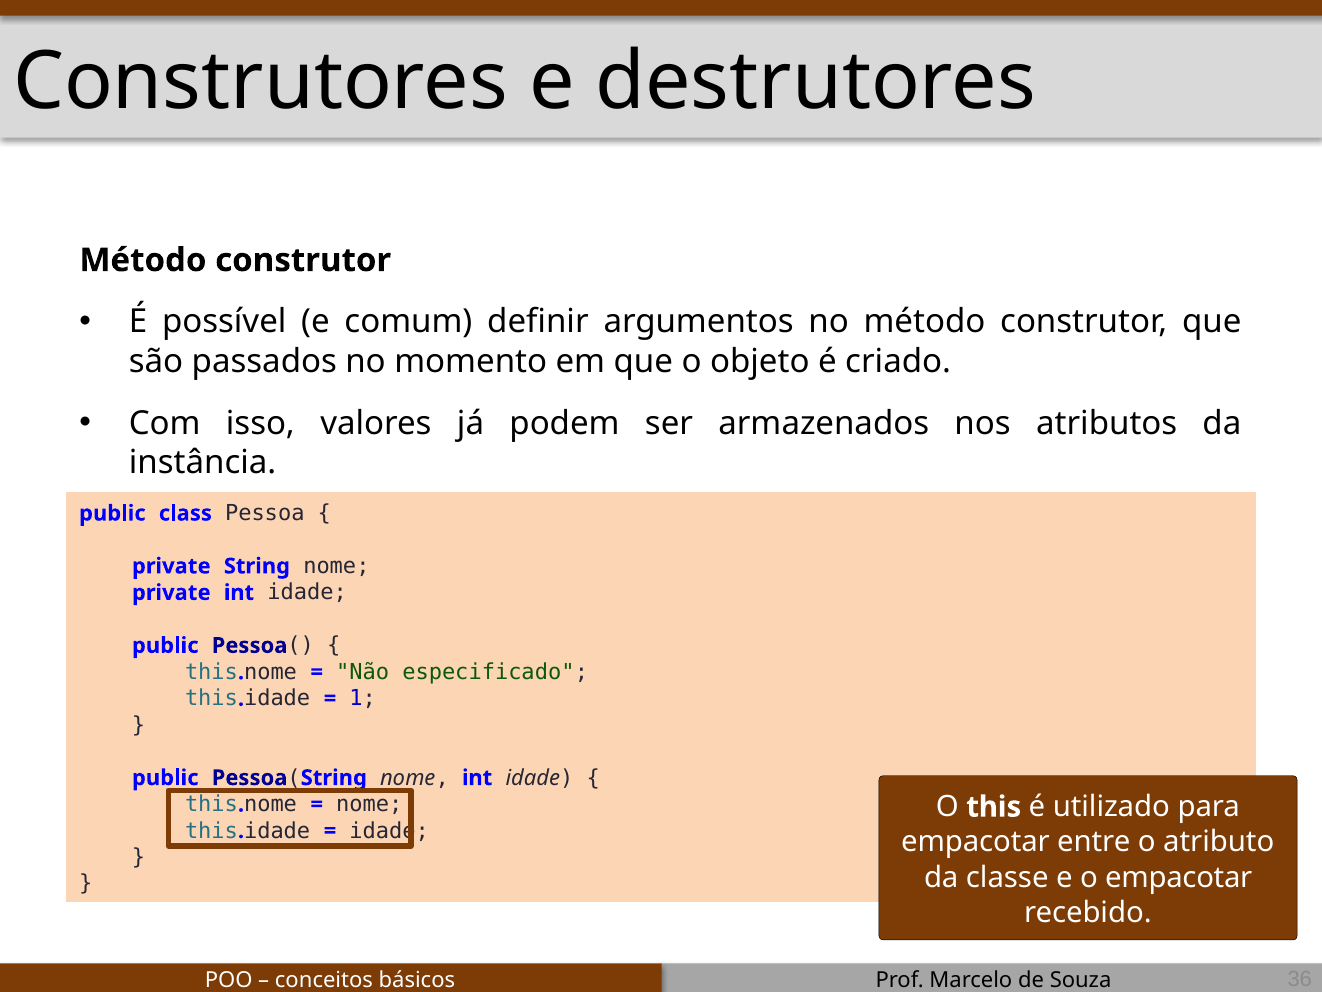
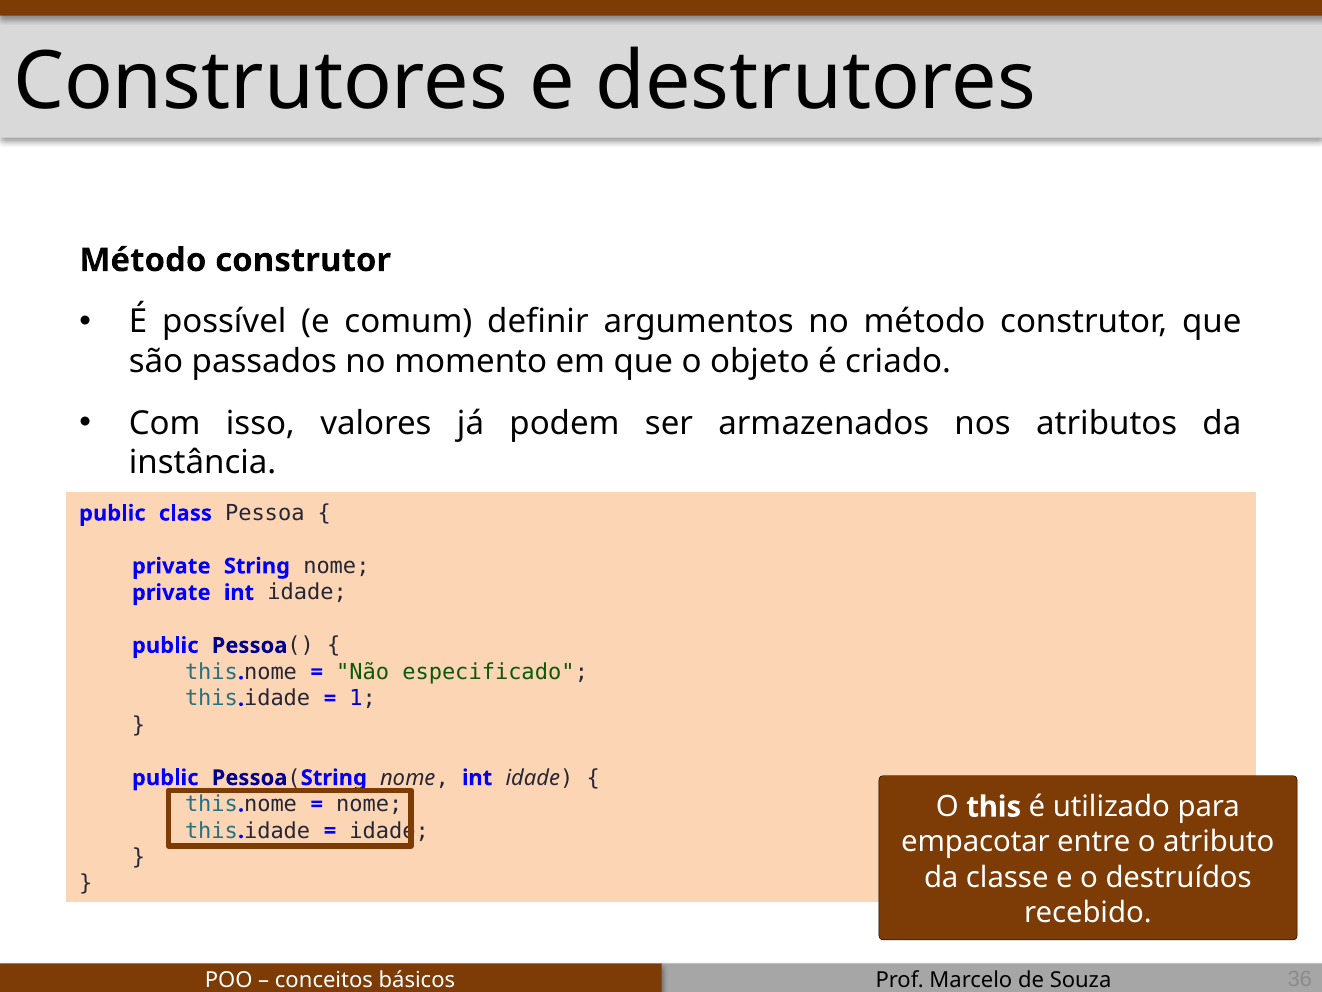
o empacotar: empacotar -> destruídos
